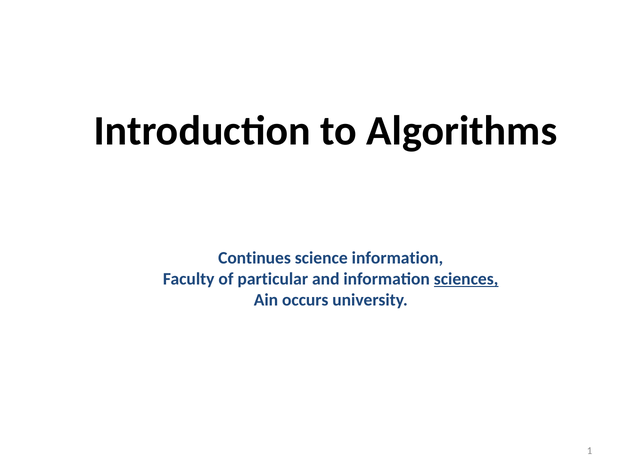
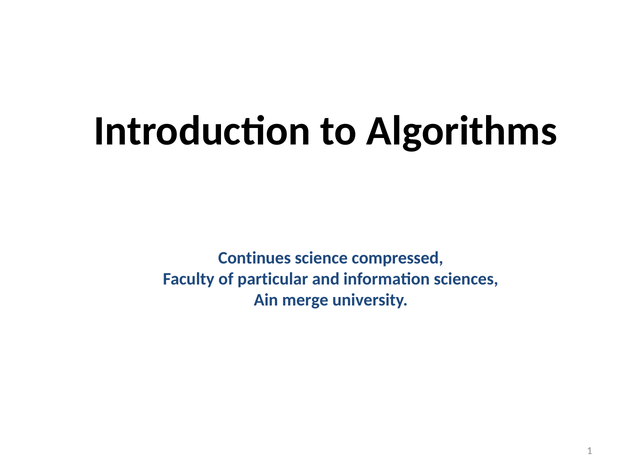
science information: information -> compressed
sciences underline: present -> none
occurs: occurs -> merge
